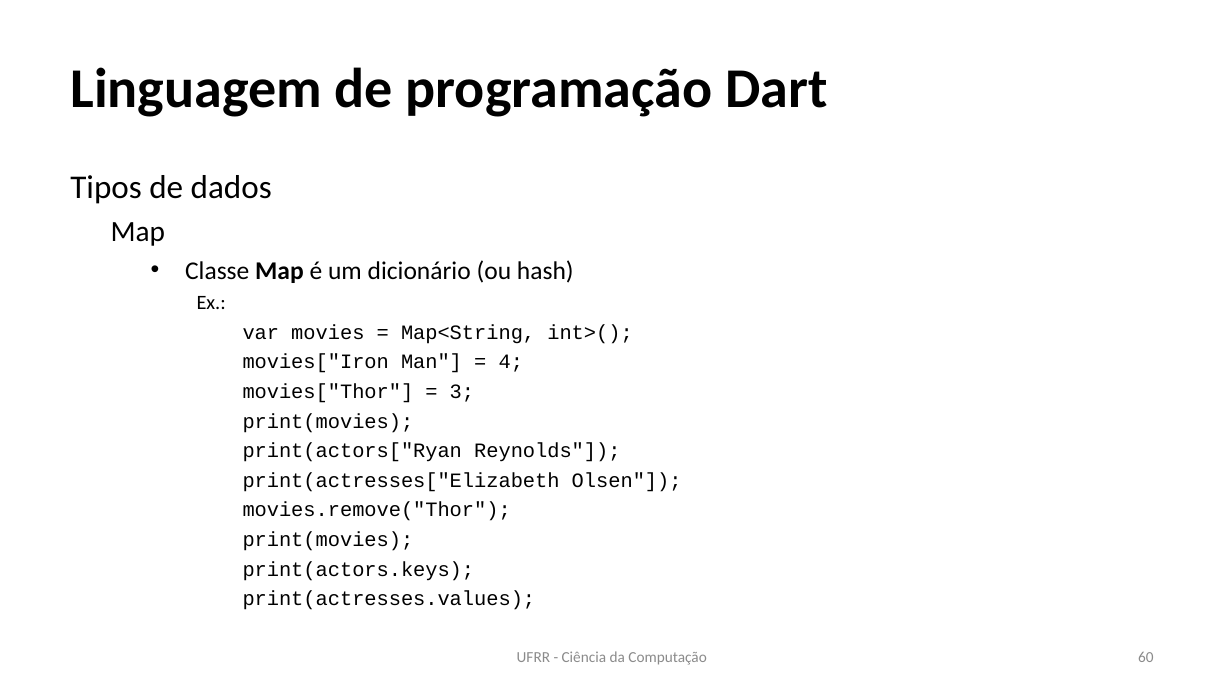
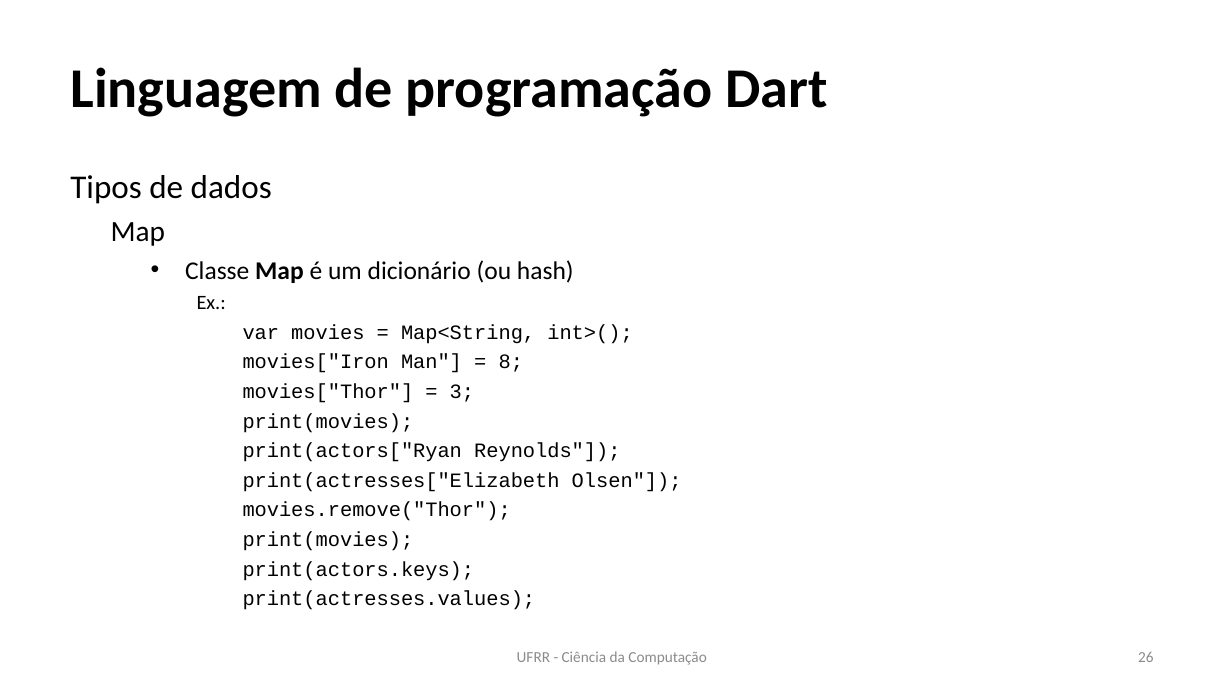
4: 4 -> 8
60: 60 -> 26
